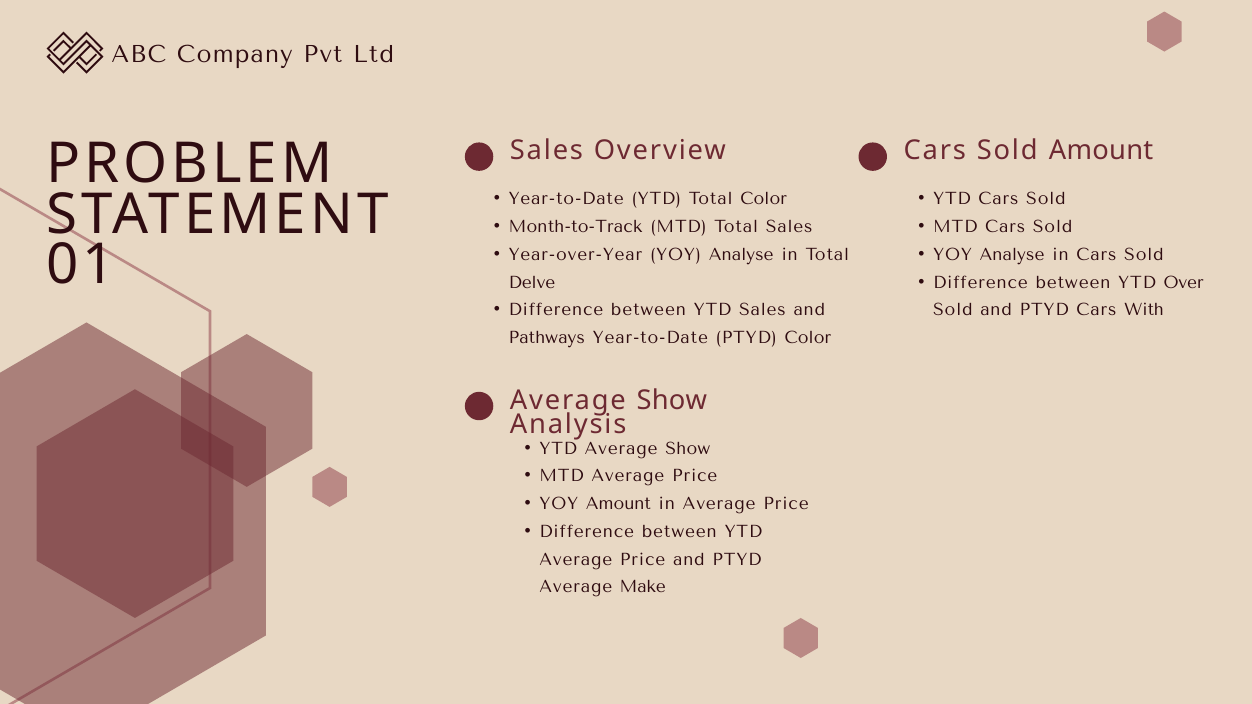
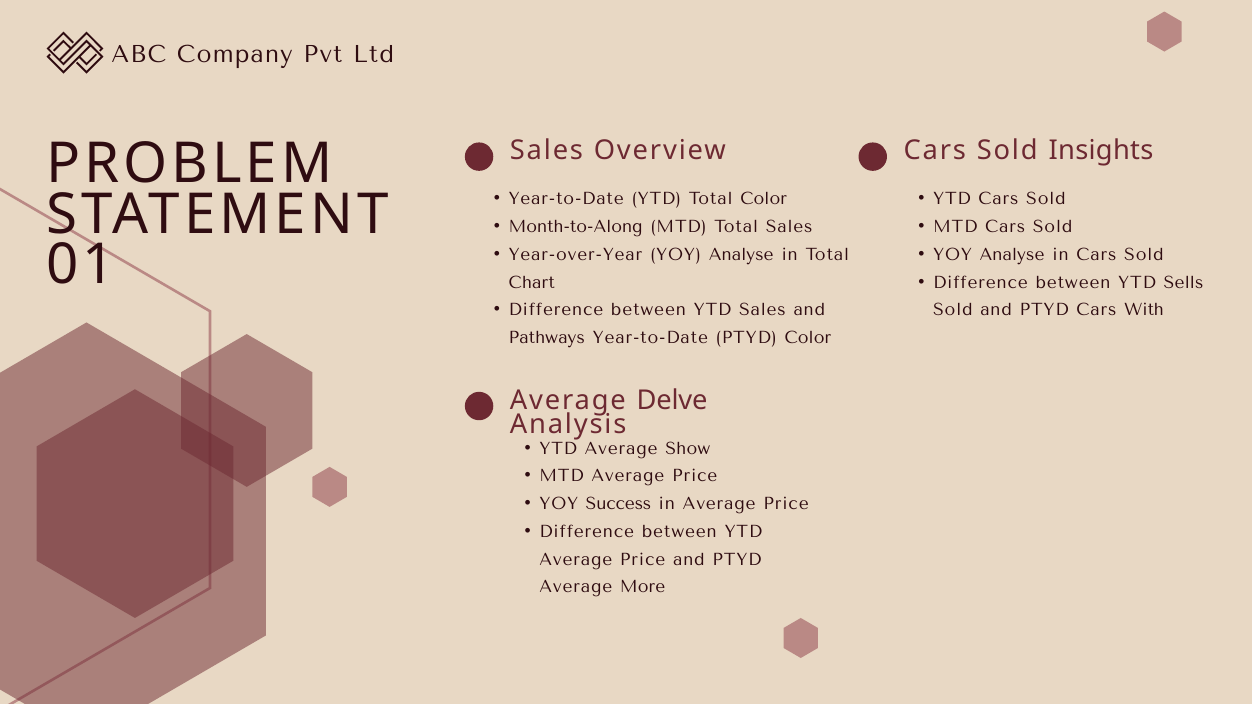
Sold Amount: Amount -> Insights
Month-to-Track: Month-to-Track -> Month-to-Along
Over: Over -> Sells
Delve: Delve -> Chart
Show at (672, 400): Show -> Delve
YOY Amount: Amount -> Success
Make: Make -> More
